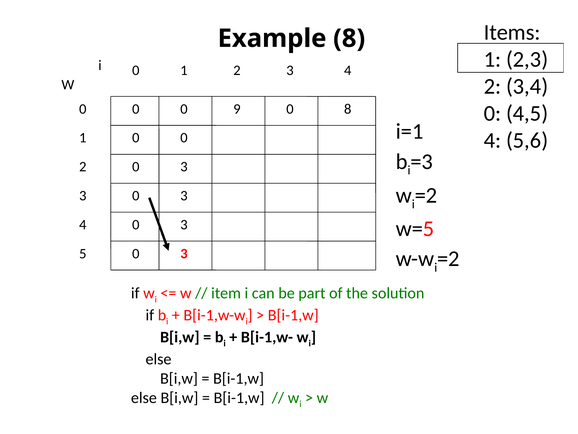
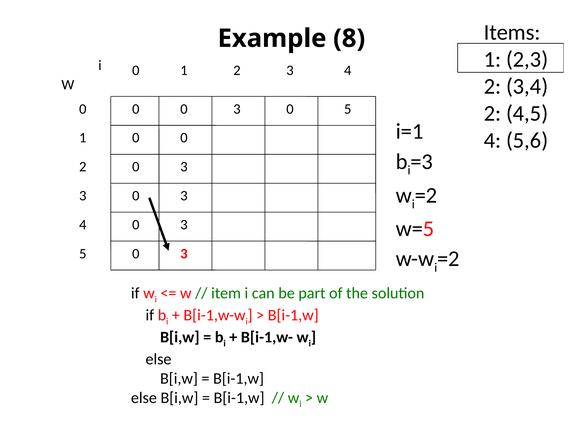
9 at (237, 109): 9 -> 3
0 8: 8 -> 5
0 at (492, 113): 0 -> 2
